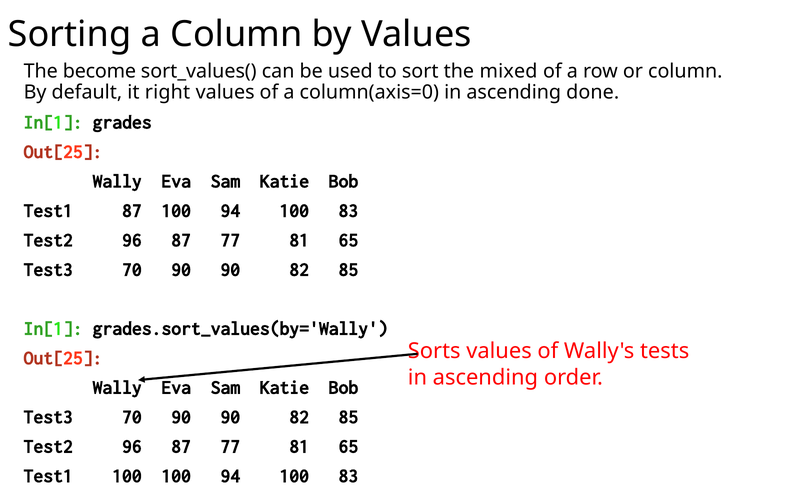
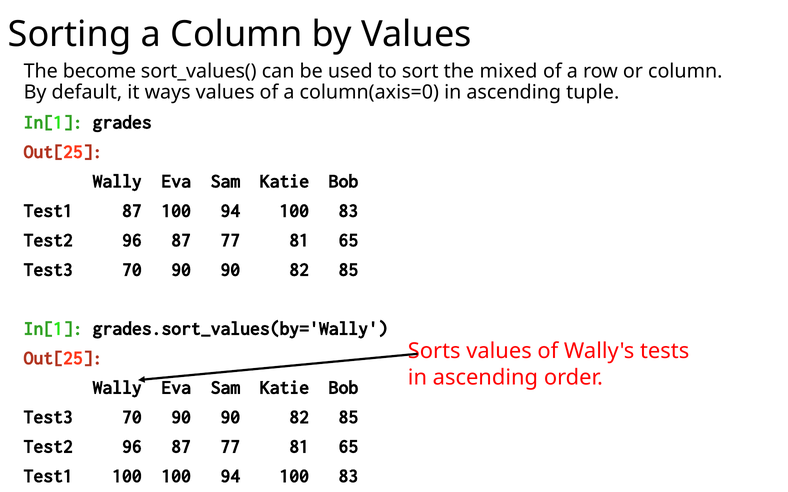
right: right -> ways
done: done -> tuple
